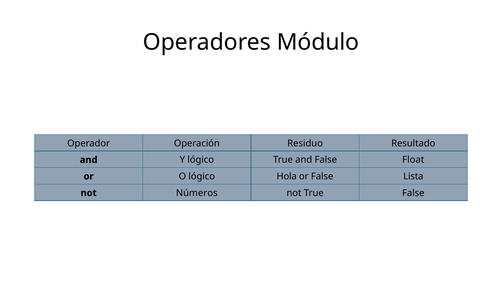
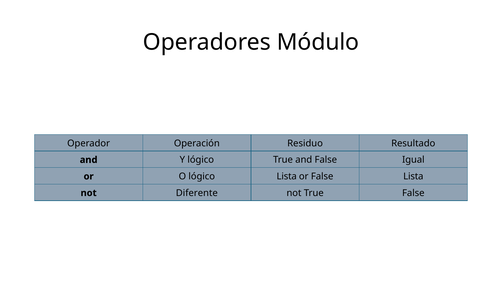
Float: Float -> Igual
lógico Hola: Hola -> Lista
Números: Números -> Diferente
